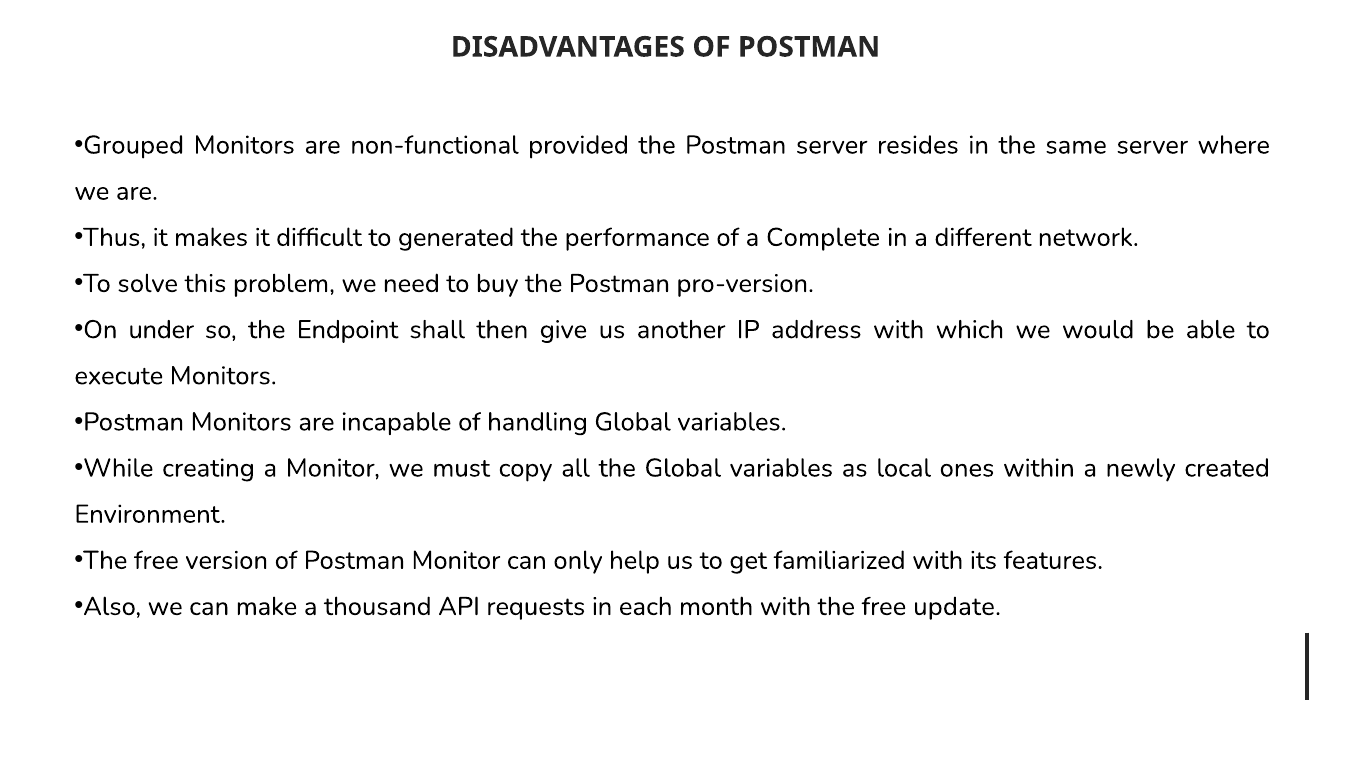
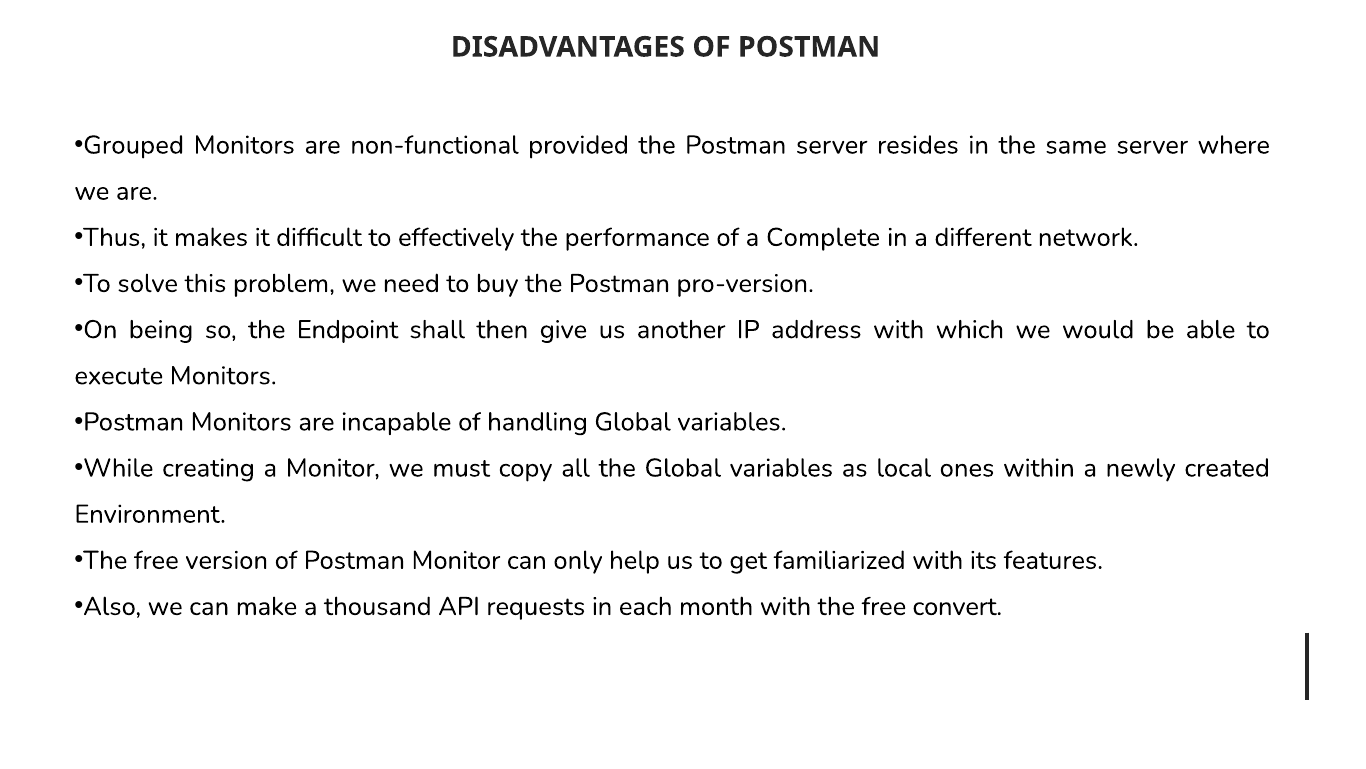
generated: generated -> effectively
under: under -> being
update: update -> convert
